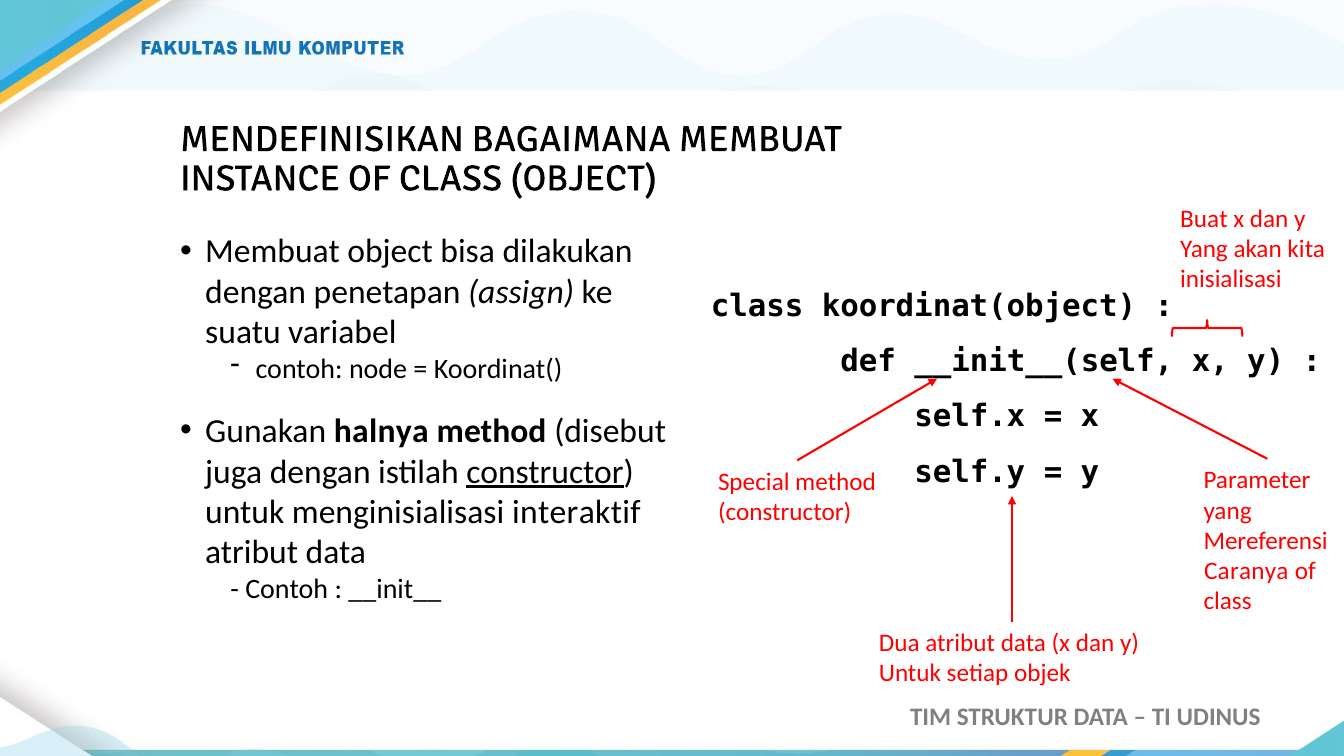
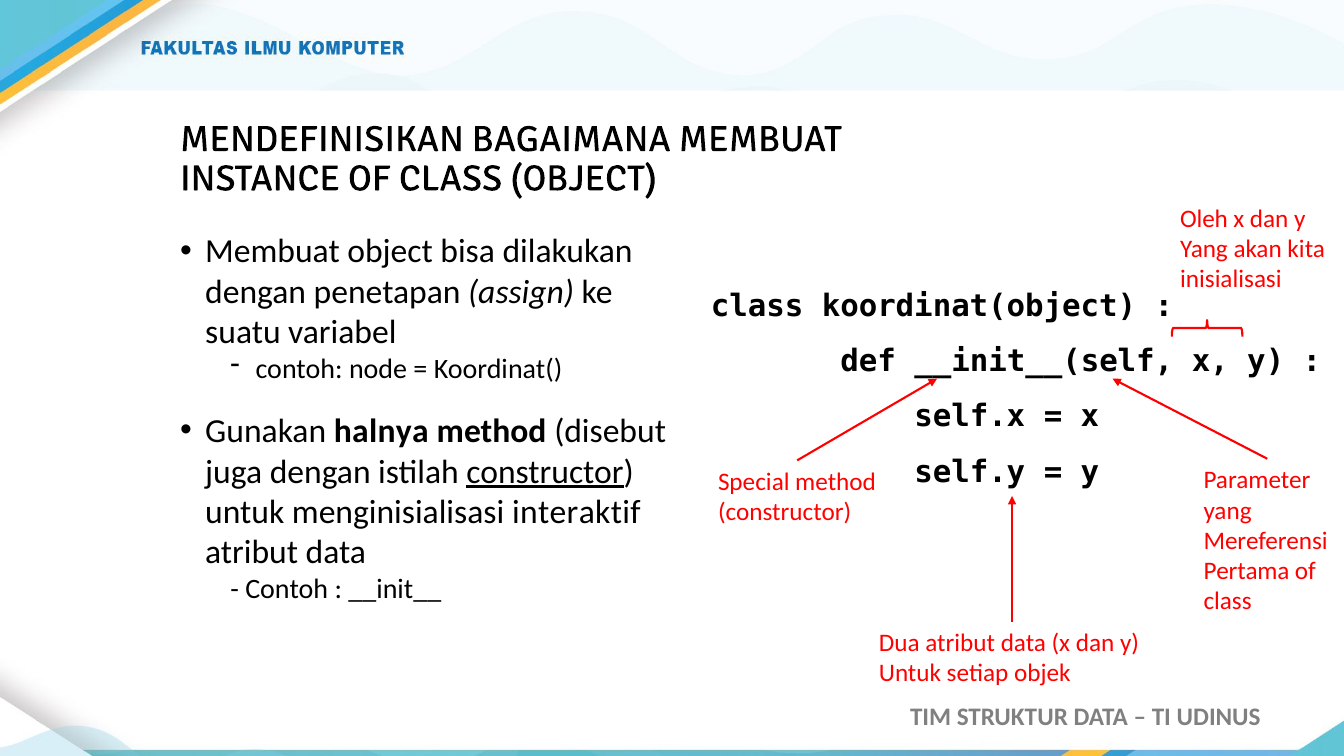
Buat: Buat -> Oleh
Caranya: Caranya -> Pertama
